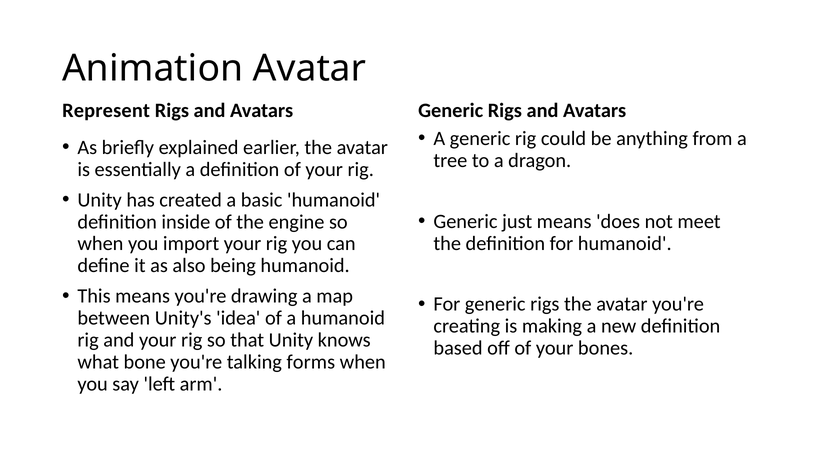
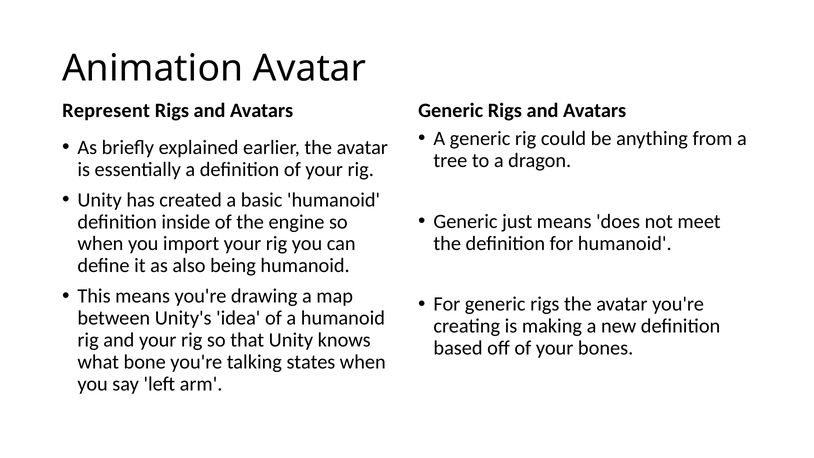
forms: forms -> states
